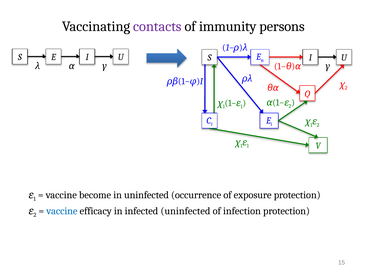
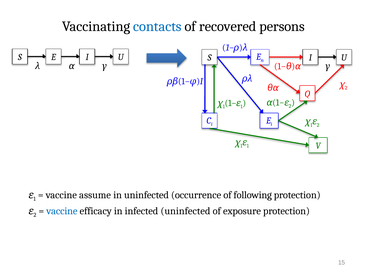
contacts colour: purple -> blue
immunity: immunity -> recovered
become: become -> assume
exposure: exposure -> following
infection: infection -> exposure
